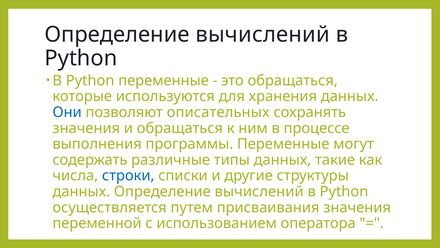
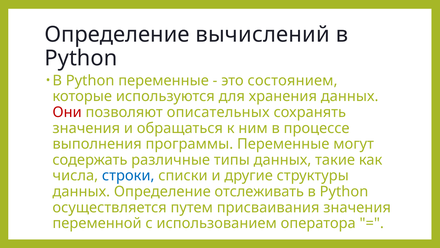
это обращаться: обращаться -> состоянием
Они colour: blue -> red
данных Определение вычислений: вычислений -> отслеживать
